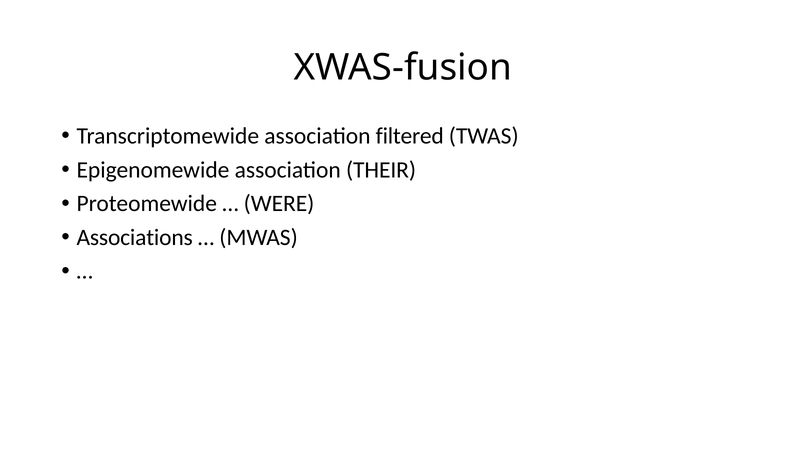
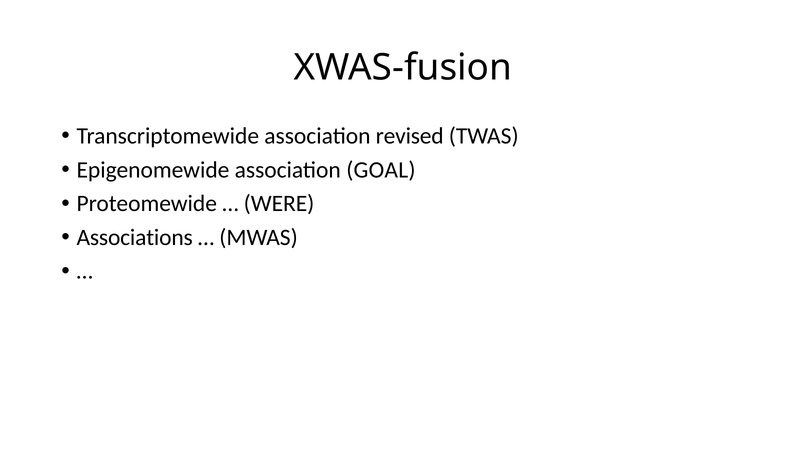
filtered: filtered -> revised
THEIR: THEIR -> GOAL
